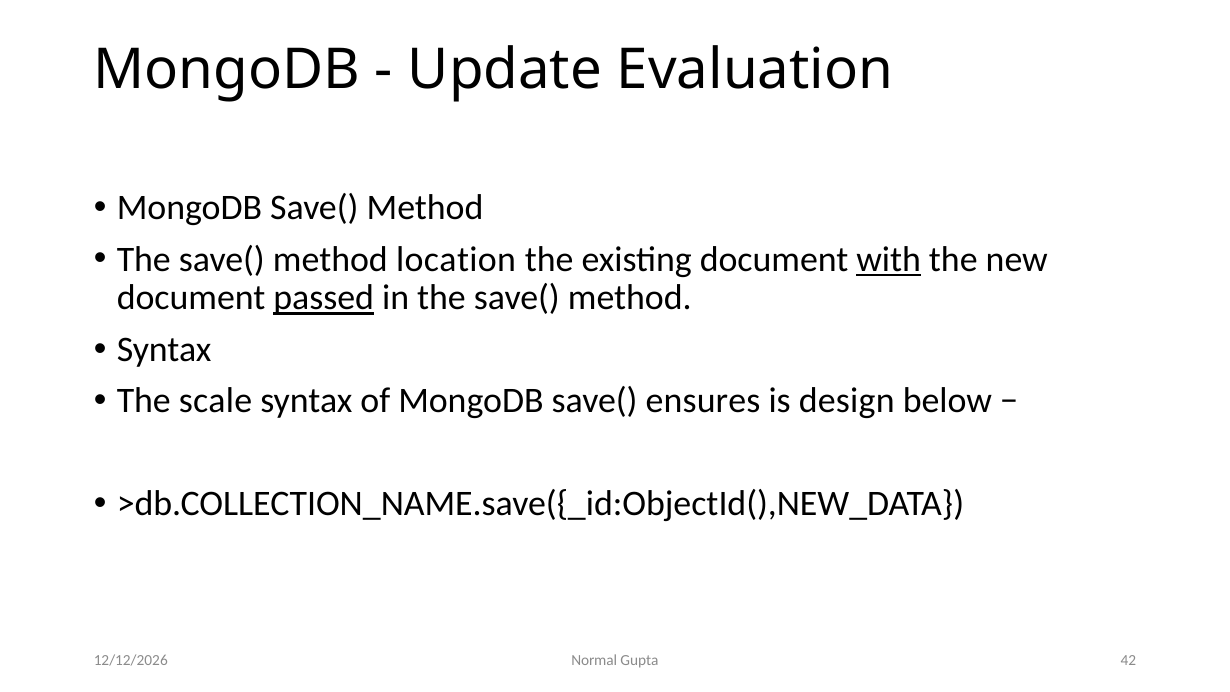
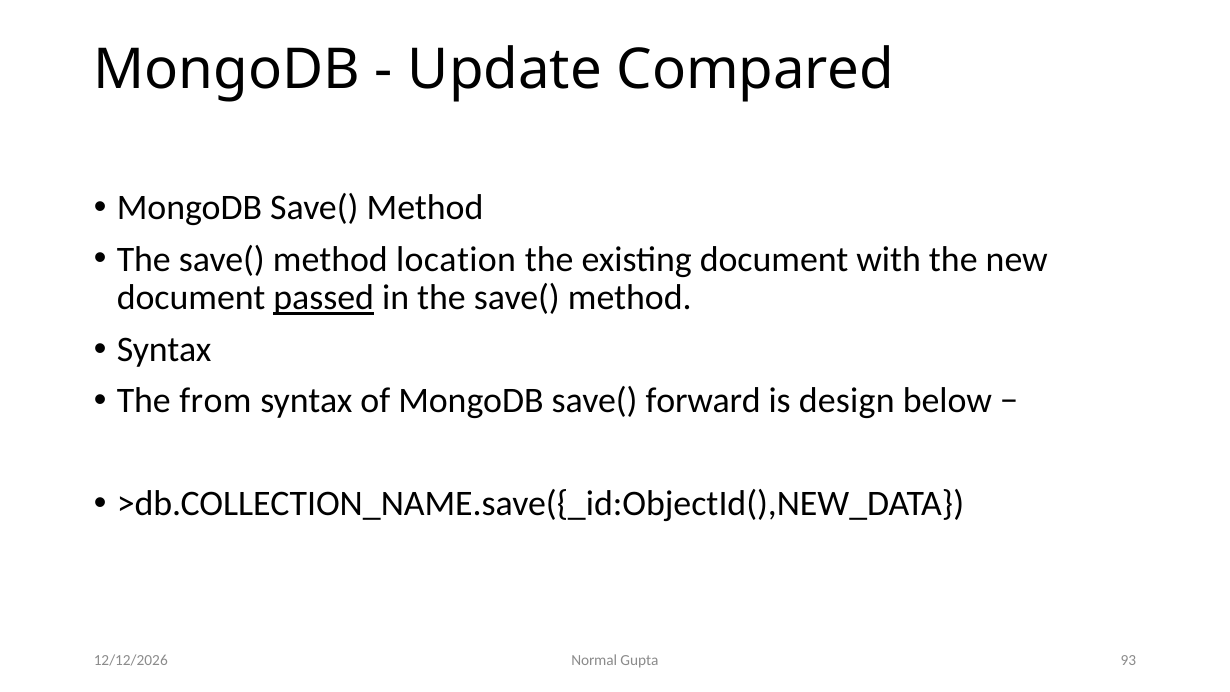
Evaluation: Evaluation -> Compared
with underline: present -> none
scale: scale -> from
ensures: ensures -> forward
42: 42 -> 93
